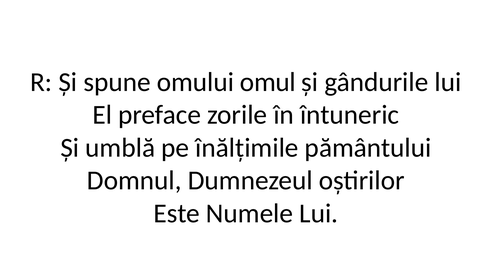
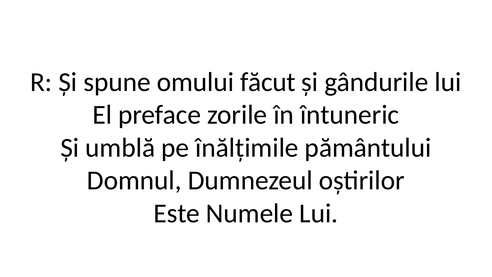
omul: omul -> făcut
